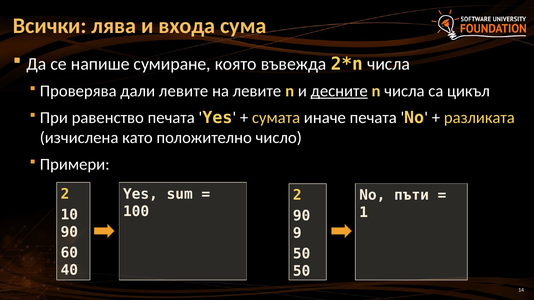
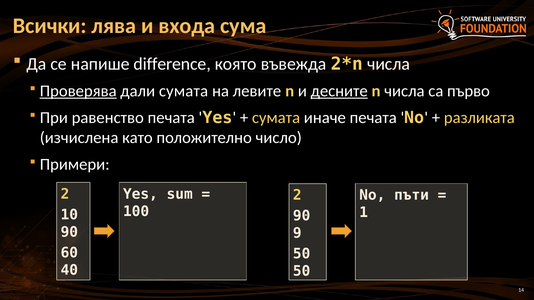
сумиране: сумиране -> difference
Проверява underline: none -> present
дали левите: левите -> сумата
цикъл: цикъл -> първо
